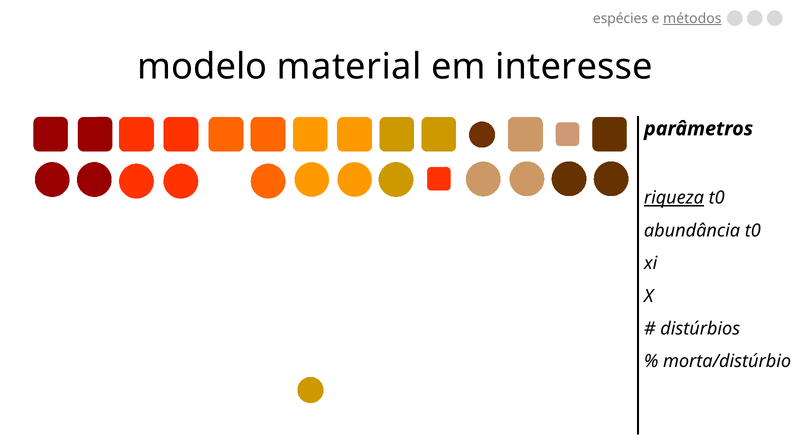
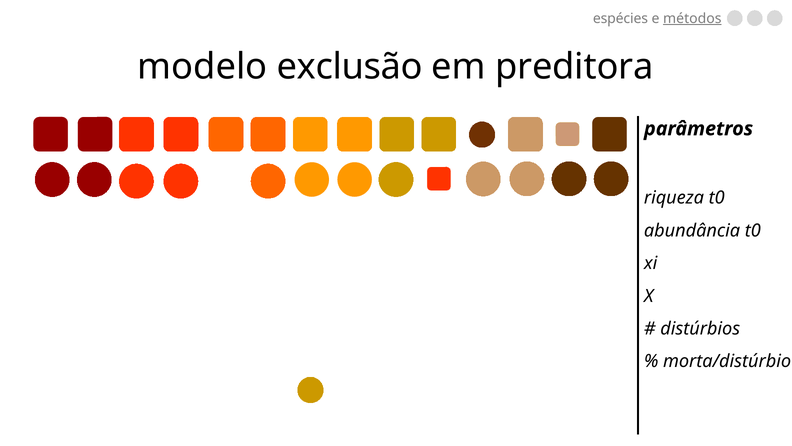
material: material -> exclusão
interesse: interesse -> preditora
riqueza underline: present -> none
